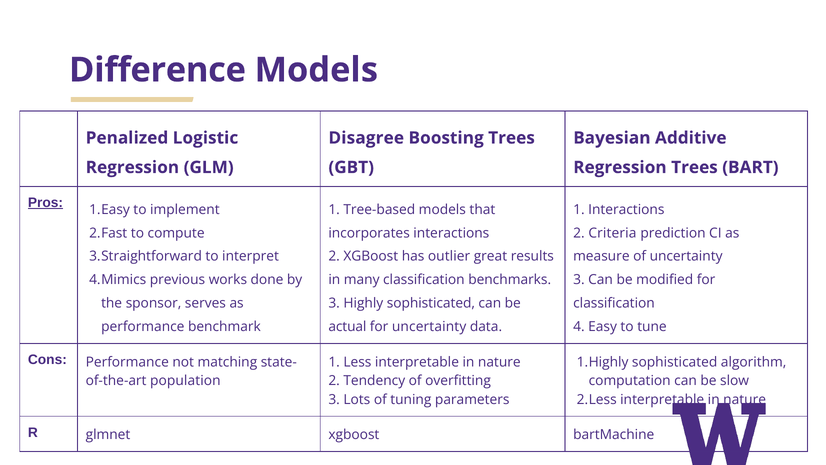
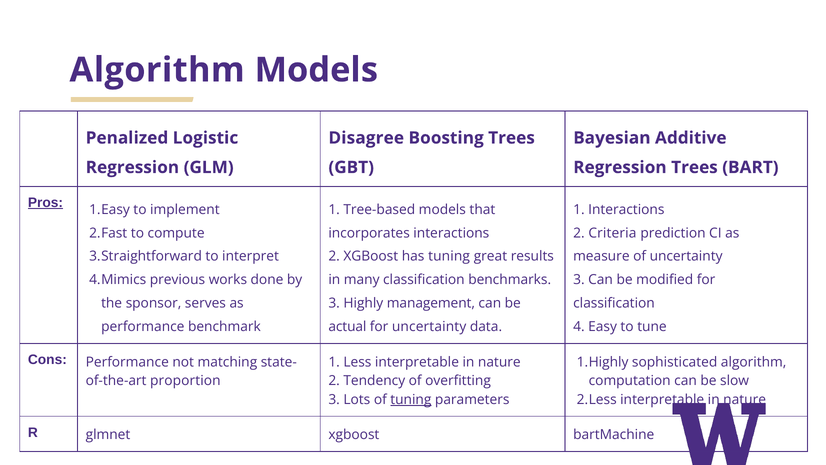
Difference at (157, 70): Difference -> Algorithm
has outlier: outlier -> tuning
Highly sophisticated: sophisticated -> management
population: population -> proportion
tuning at (411, 399) underline: none -> present
